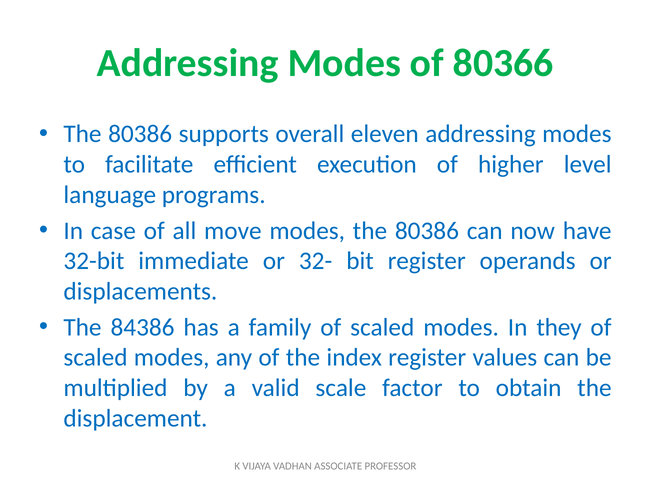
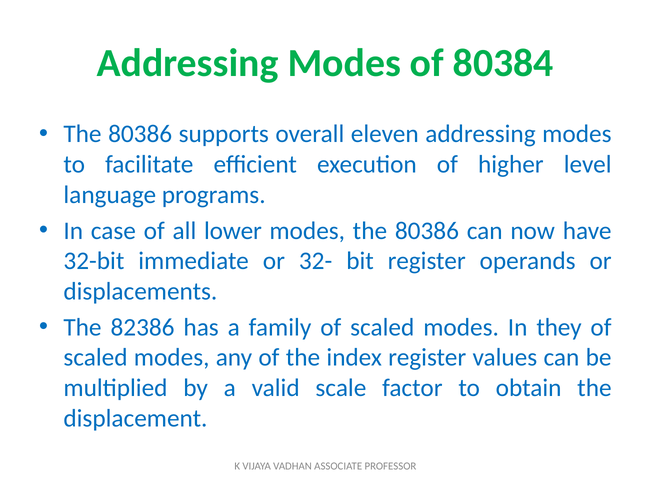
80366: 80366 -> 80384
move: move -> lower
84386: 84386 -> 82386
